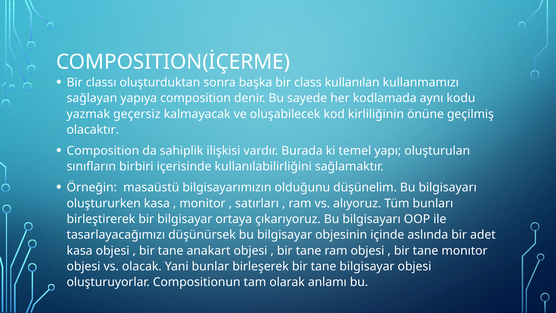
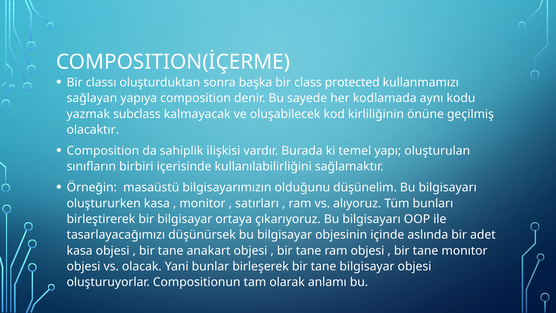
kullanılan: kullanılan -> protected
geçersiz: geçersiz -> subclass
